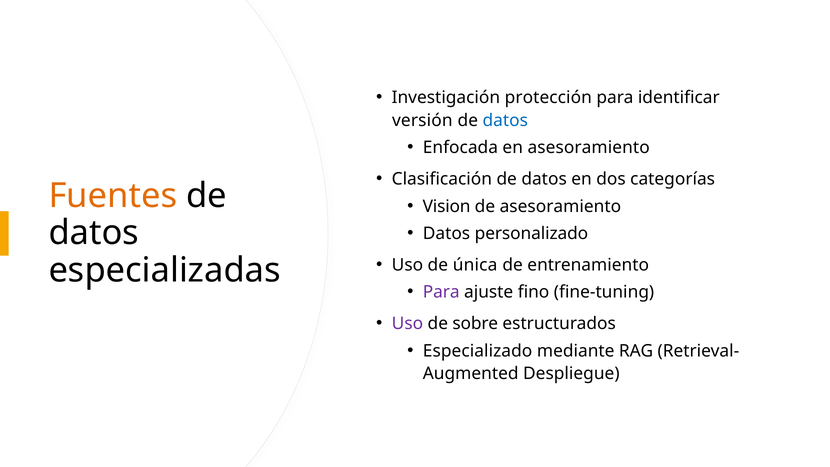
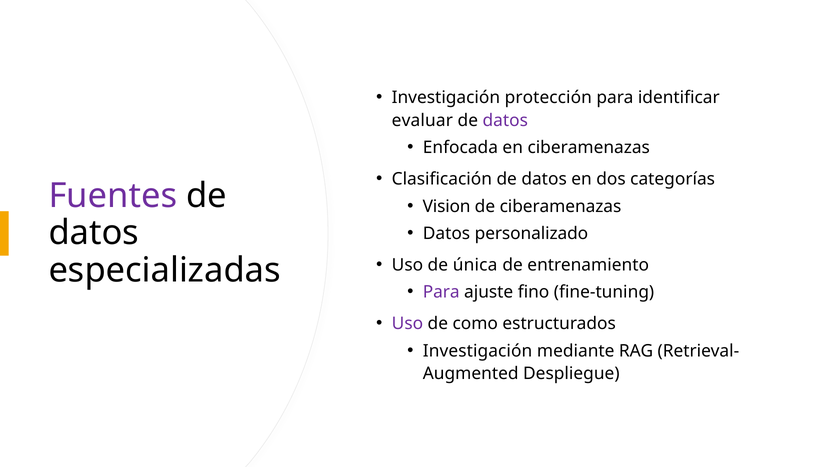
versión: versión -> evaluar
datos at (505, 121) colour: blue -> purple
en asesoramiento: asesoramiento -> ciberamenazas
Fuentes colour: orange -> purple
de asesoramiento: asesoramiento -> ciberamenazas
sobre: sobre -> como
Especializado at (478, 351): Especializado -> Investigación
